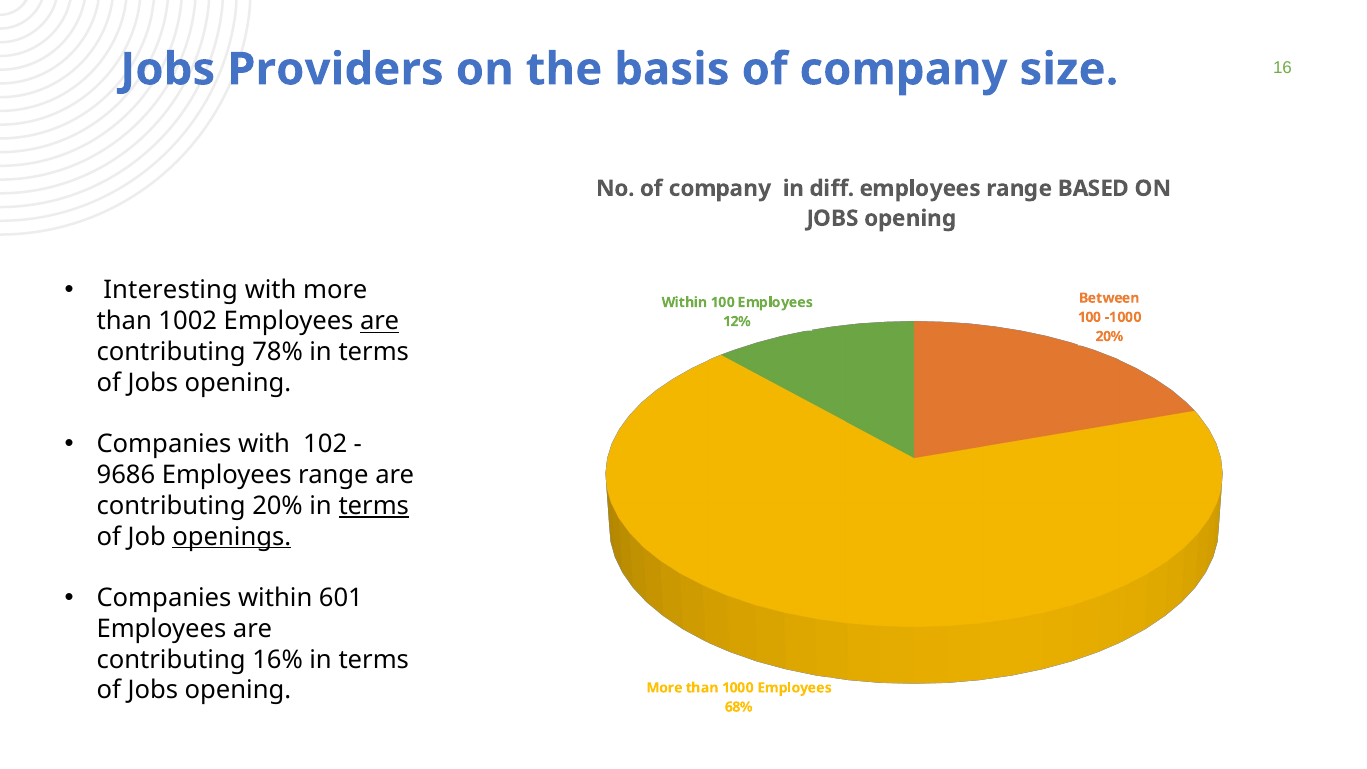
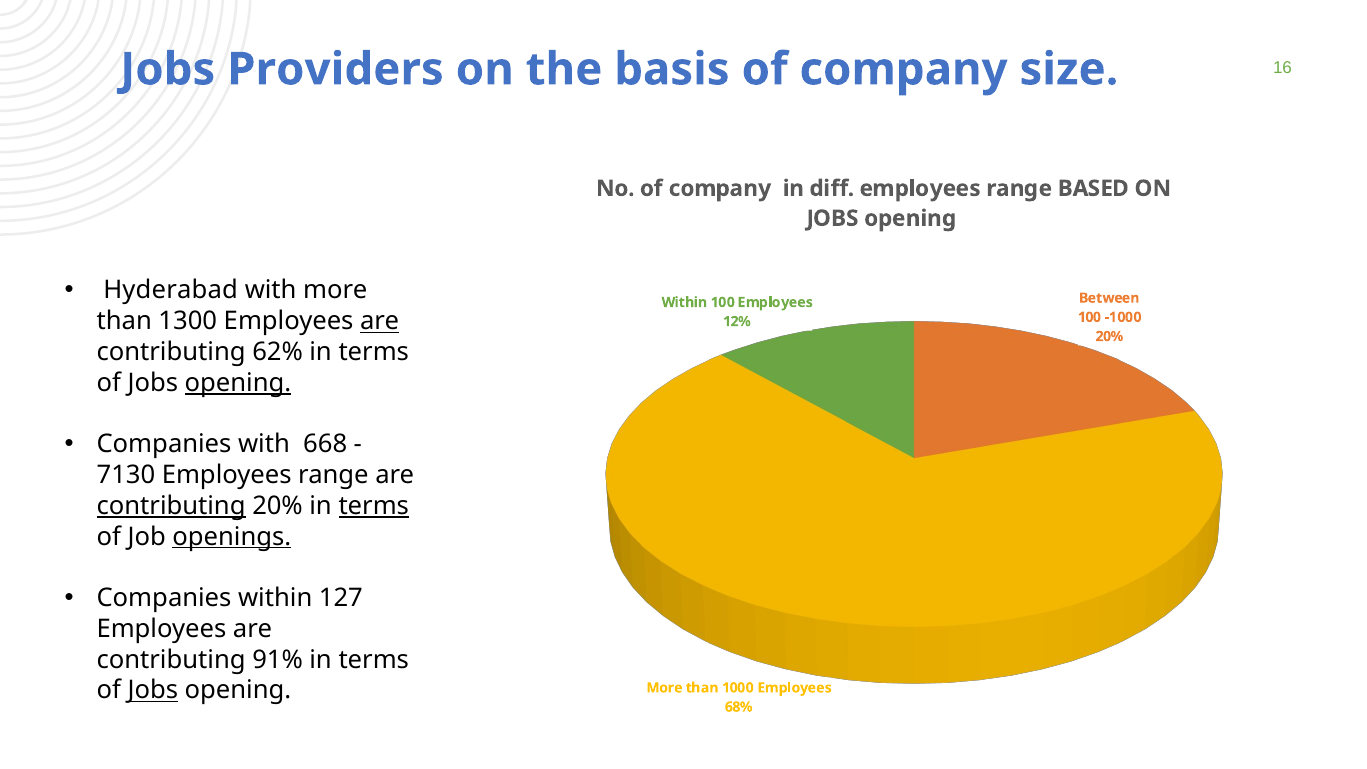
Interesting: Interesting -> Hyderabad
1002: 1002 -> 1300
78%: 78% -> 62%
opening at (238, 383) underline: none -> present
102: 102 -> 668
9686: 9686 -> 7130
contributing at (171, 506) underline: none -> present
601: 601 -> 127
16%: 16% -> 91%
Jobs at (153, 690) underline: none -> present
